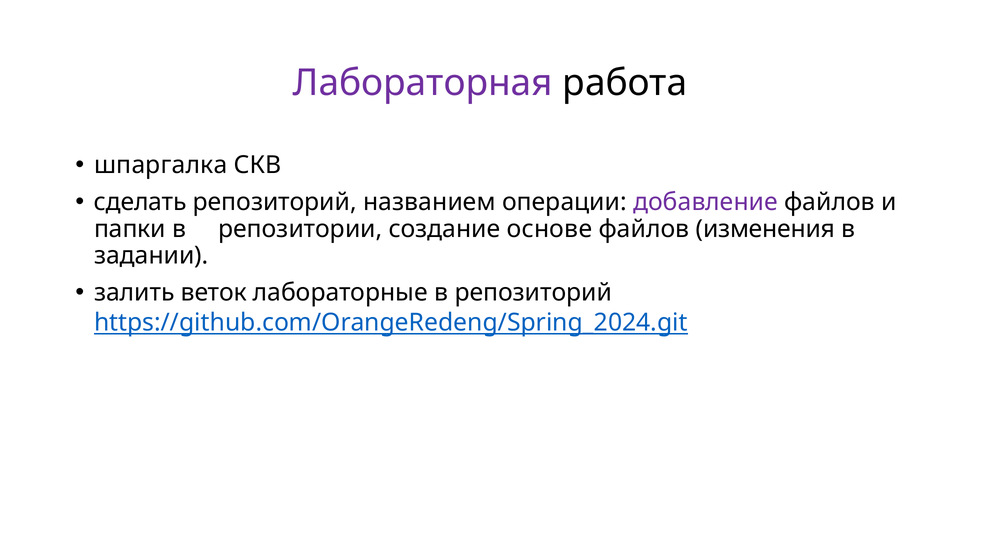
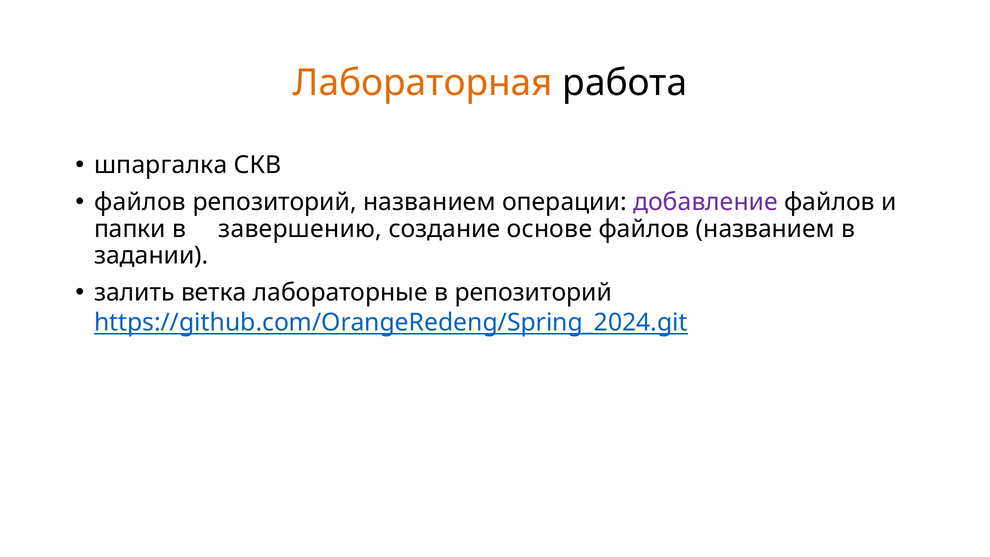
Лабораторная colour: purple -> orange
сделать at (140, 202): сделать -> файлов
репозитории: репозитории -> завершению
файлов изменения: изменения -> названием
веток: веток -> ветка
